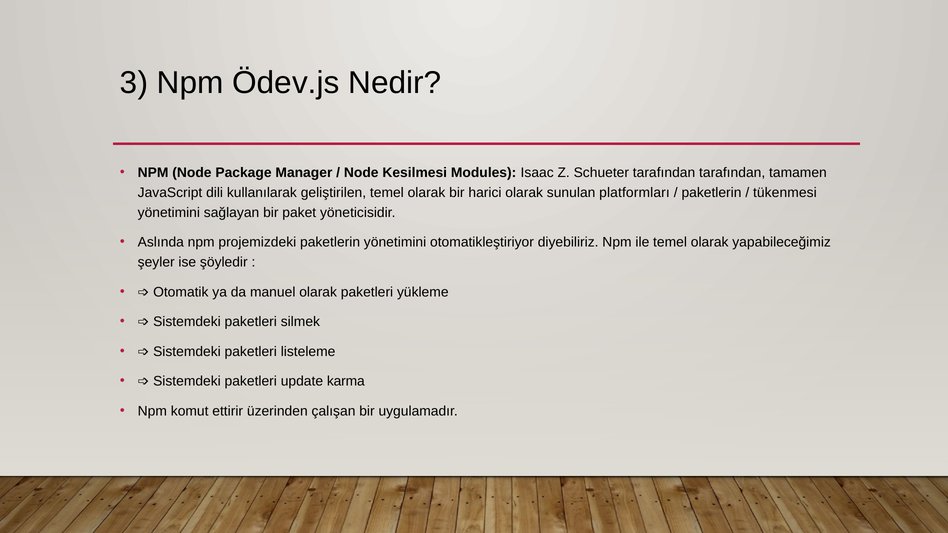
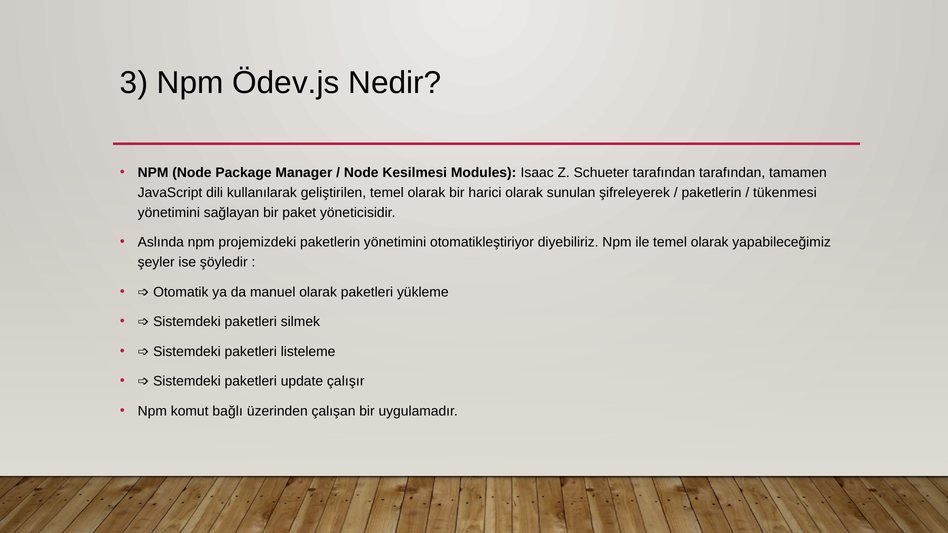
platformları: platformları -> şifreleyerek
karma: karma -> çalışır
ettirir: ettirir -> bağlı
